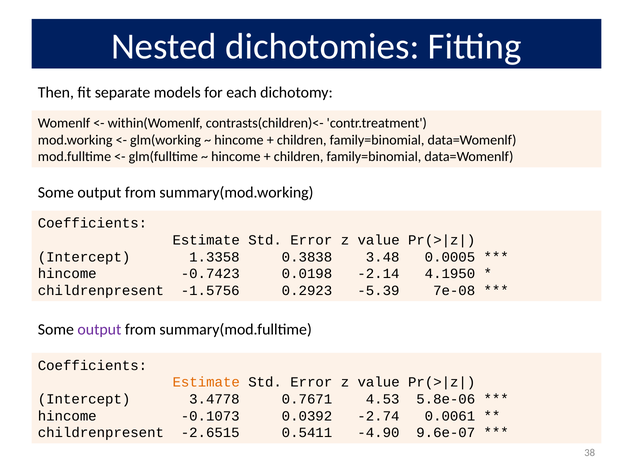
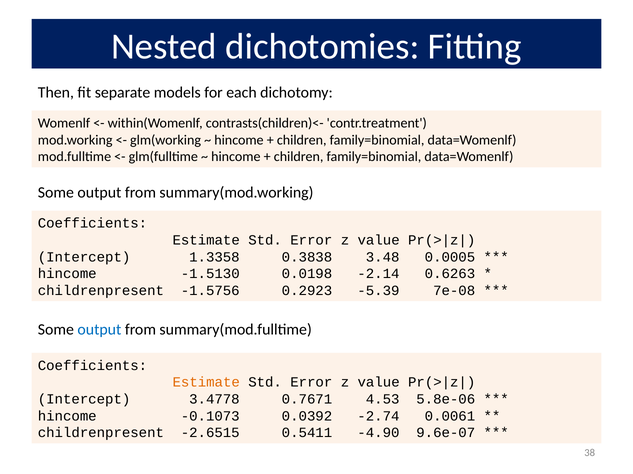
-0.7423: -0.7423 -> -1.5130
4.1950: 4.1950 -> 0.6263
output at (99, 330) colour: purple -> blue
